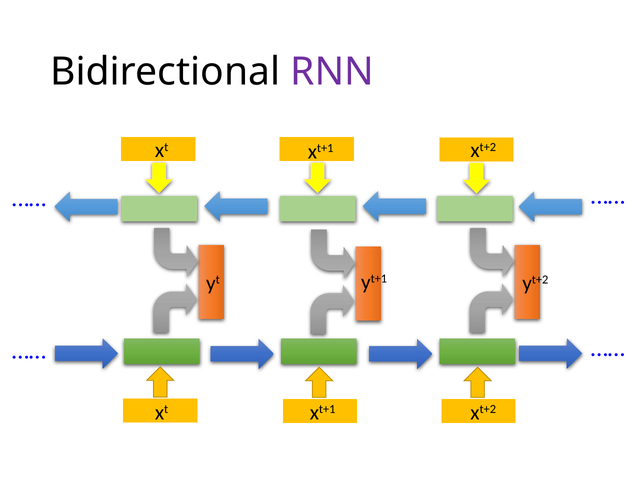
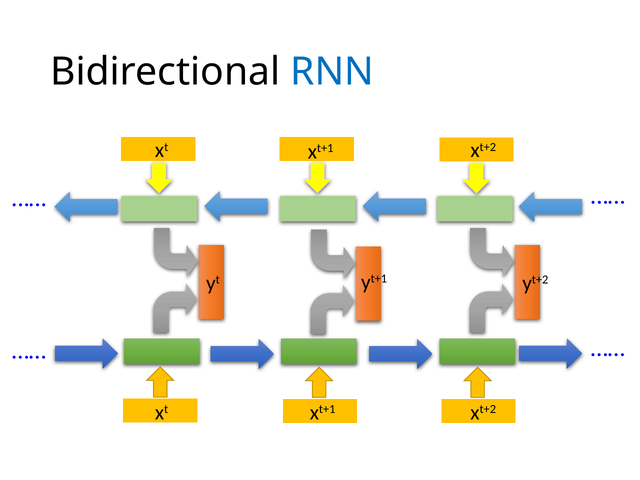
RNN colour: purple -> blue
